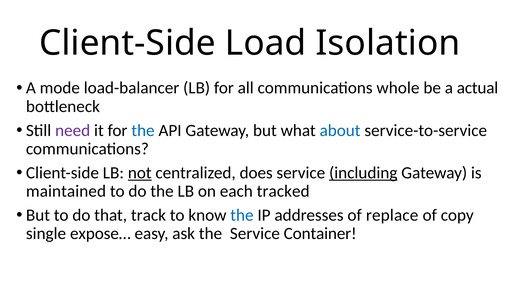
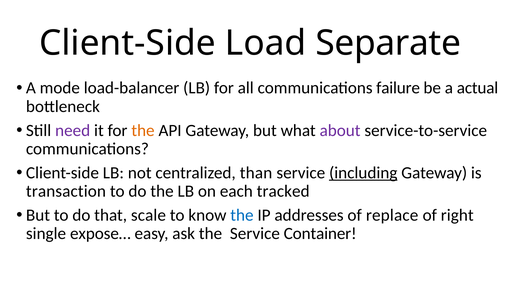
Isolation: Isolation -> Separate
whole: whole -> failure
the at (143, 130) colour: blue -> orange
about colour: blue -> purple
not underline: present -> none
does: does -> than
maintained: maintained -> transaction
track: track -> scale
copy: copy -> right
